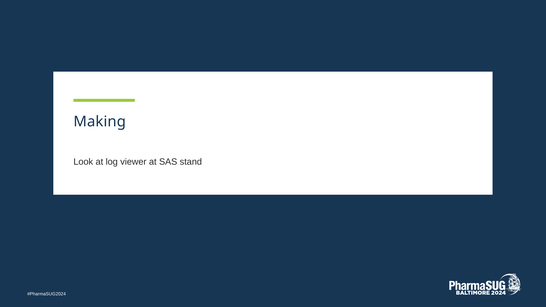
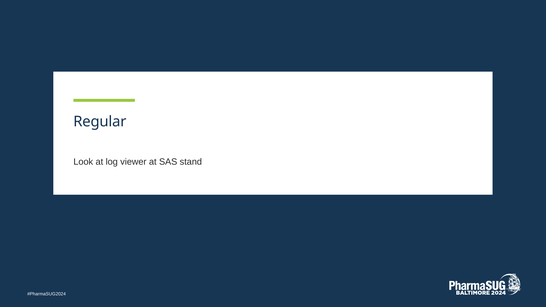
Making: Making -> Regular
